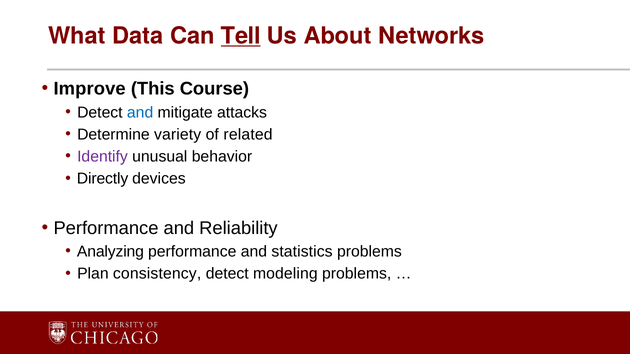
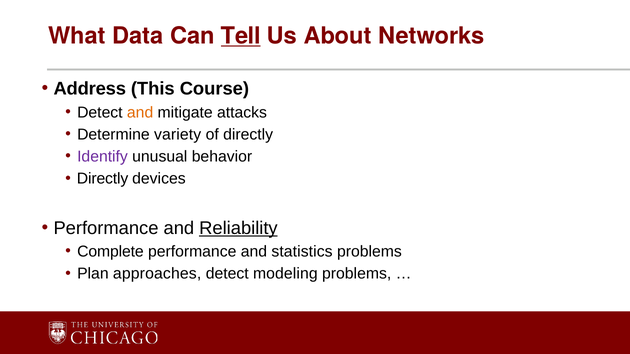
Improve: Improve -> Address
and at (140, 112) colour: blue -> orange
of related: related -> directly
Reliability underline: none -> present
Analyzing: Analyzing -> Complete
consistency: consistency -> approaches
